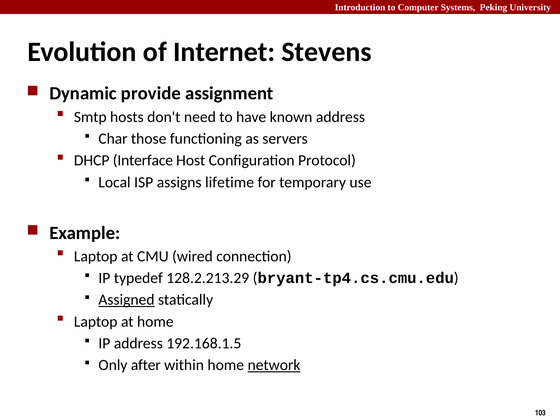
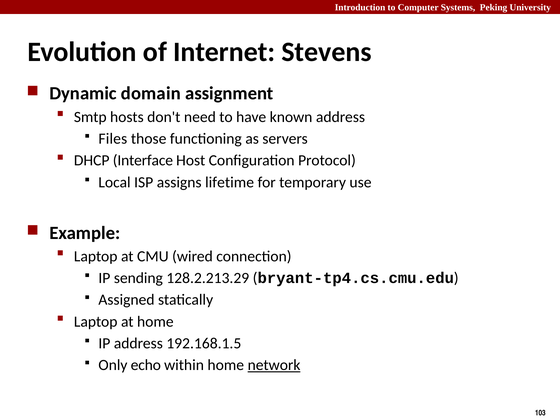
provide: provide -> domain
Char: Char -> Files
typedef: typedef -> sending
Assigned underline: present -> none
after: after -> echo
